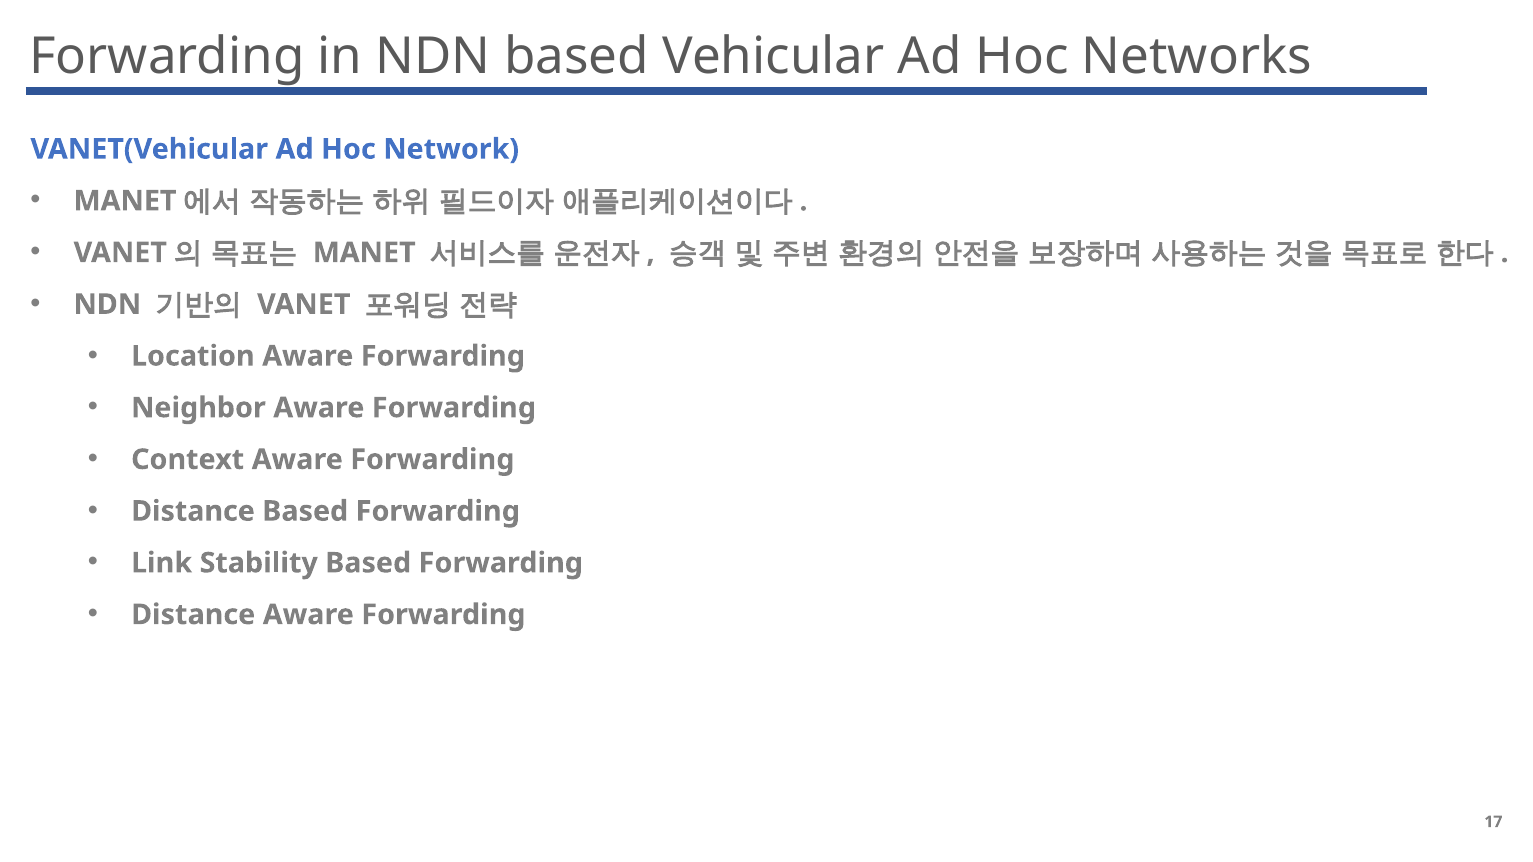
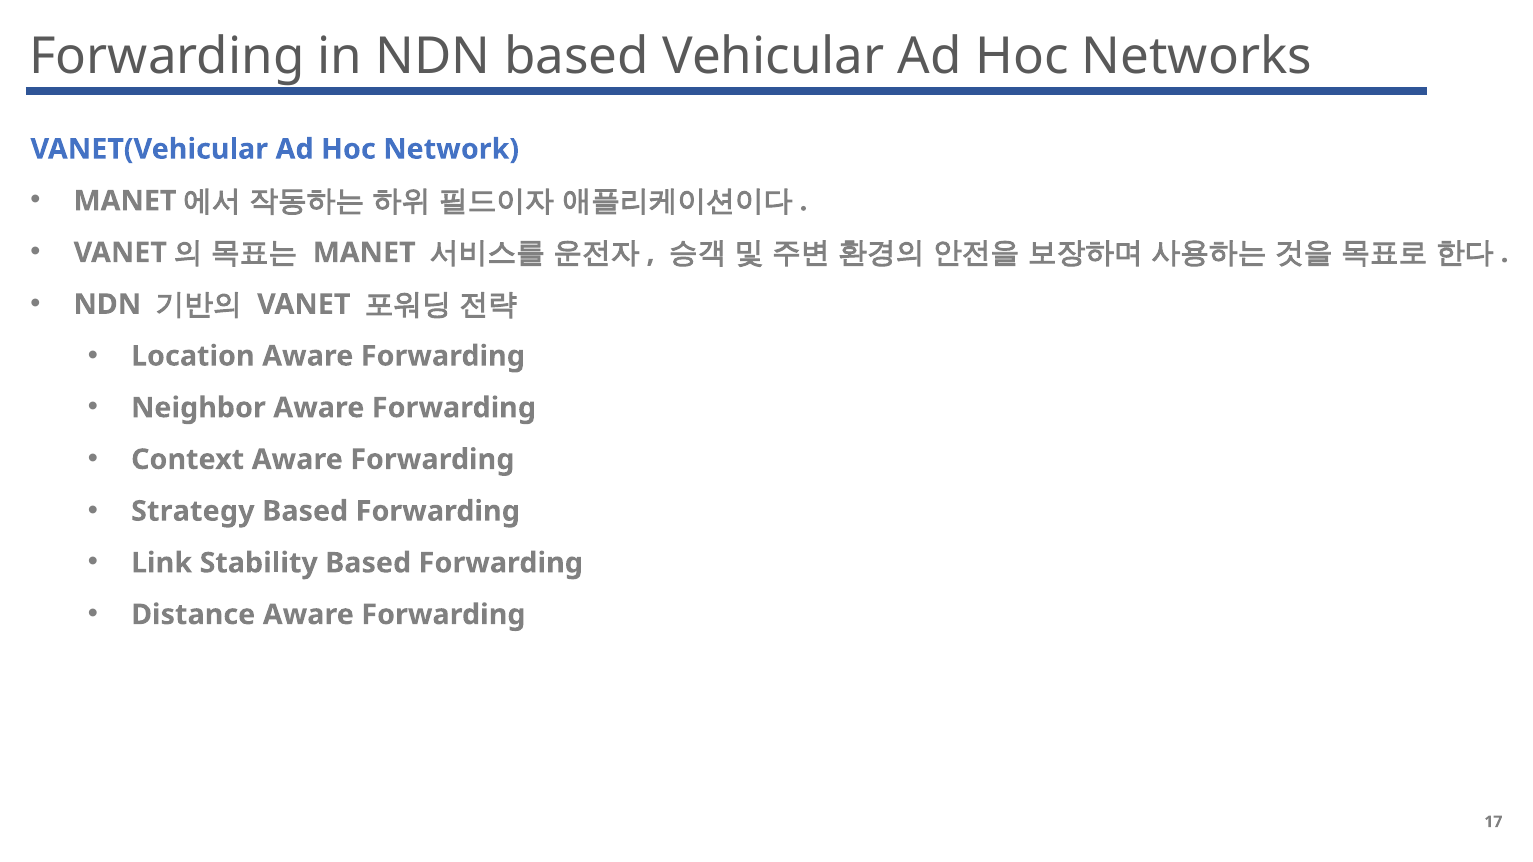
Distance at (193, 511): Distance -> Strategy
